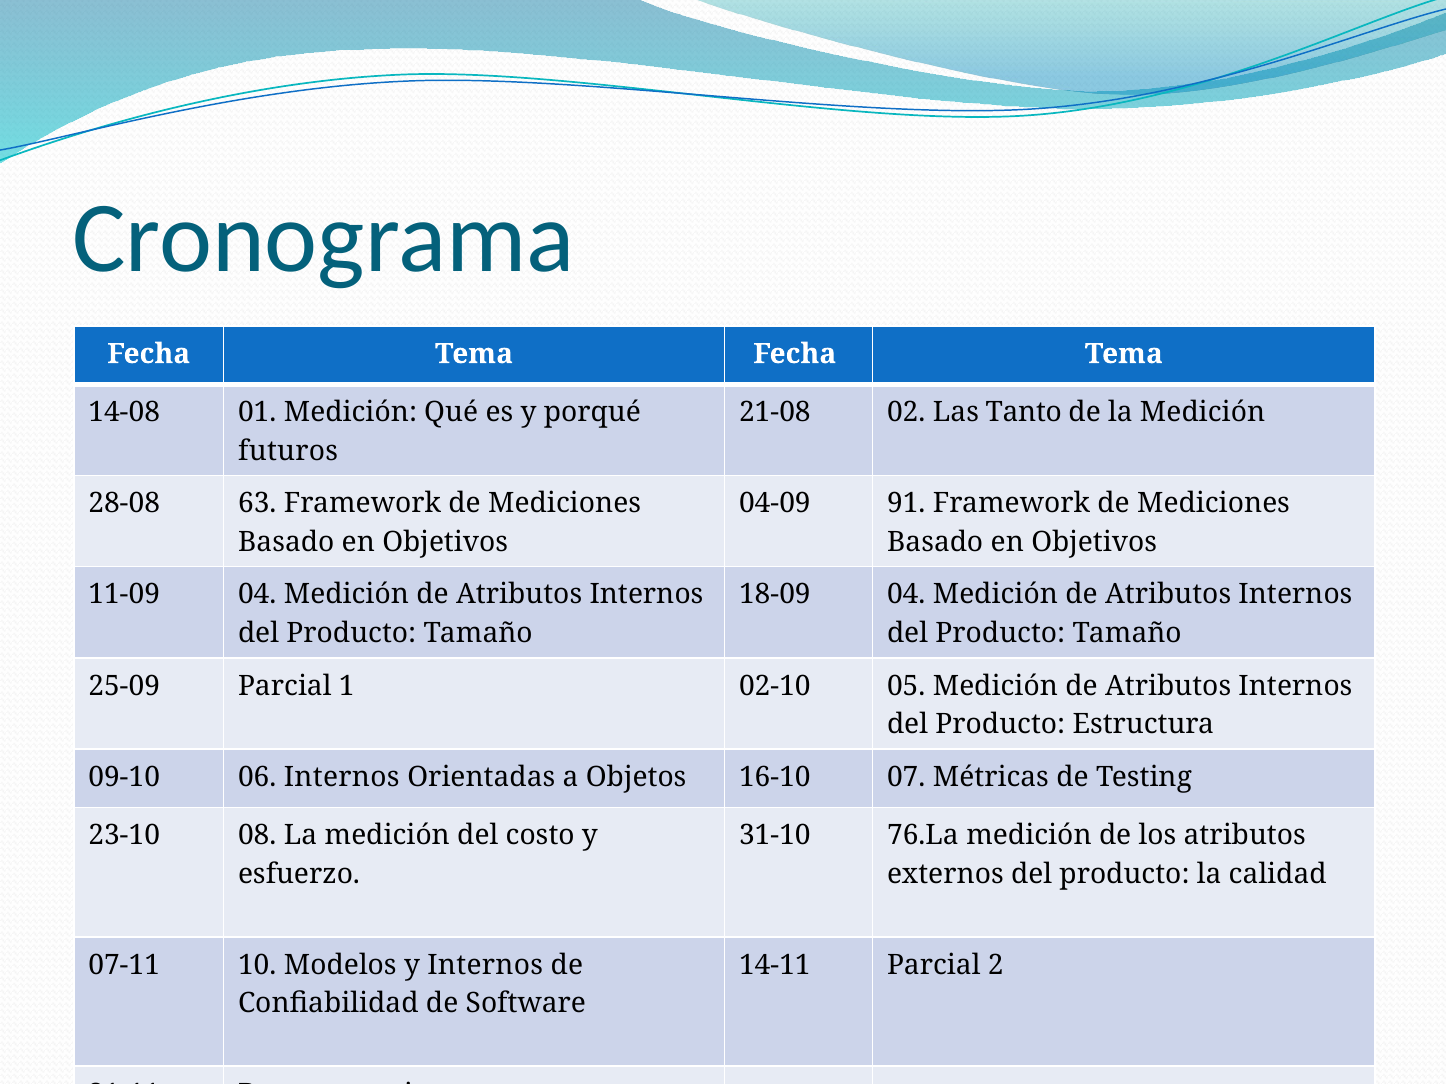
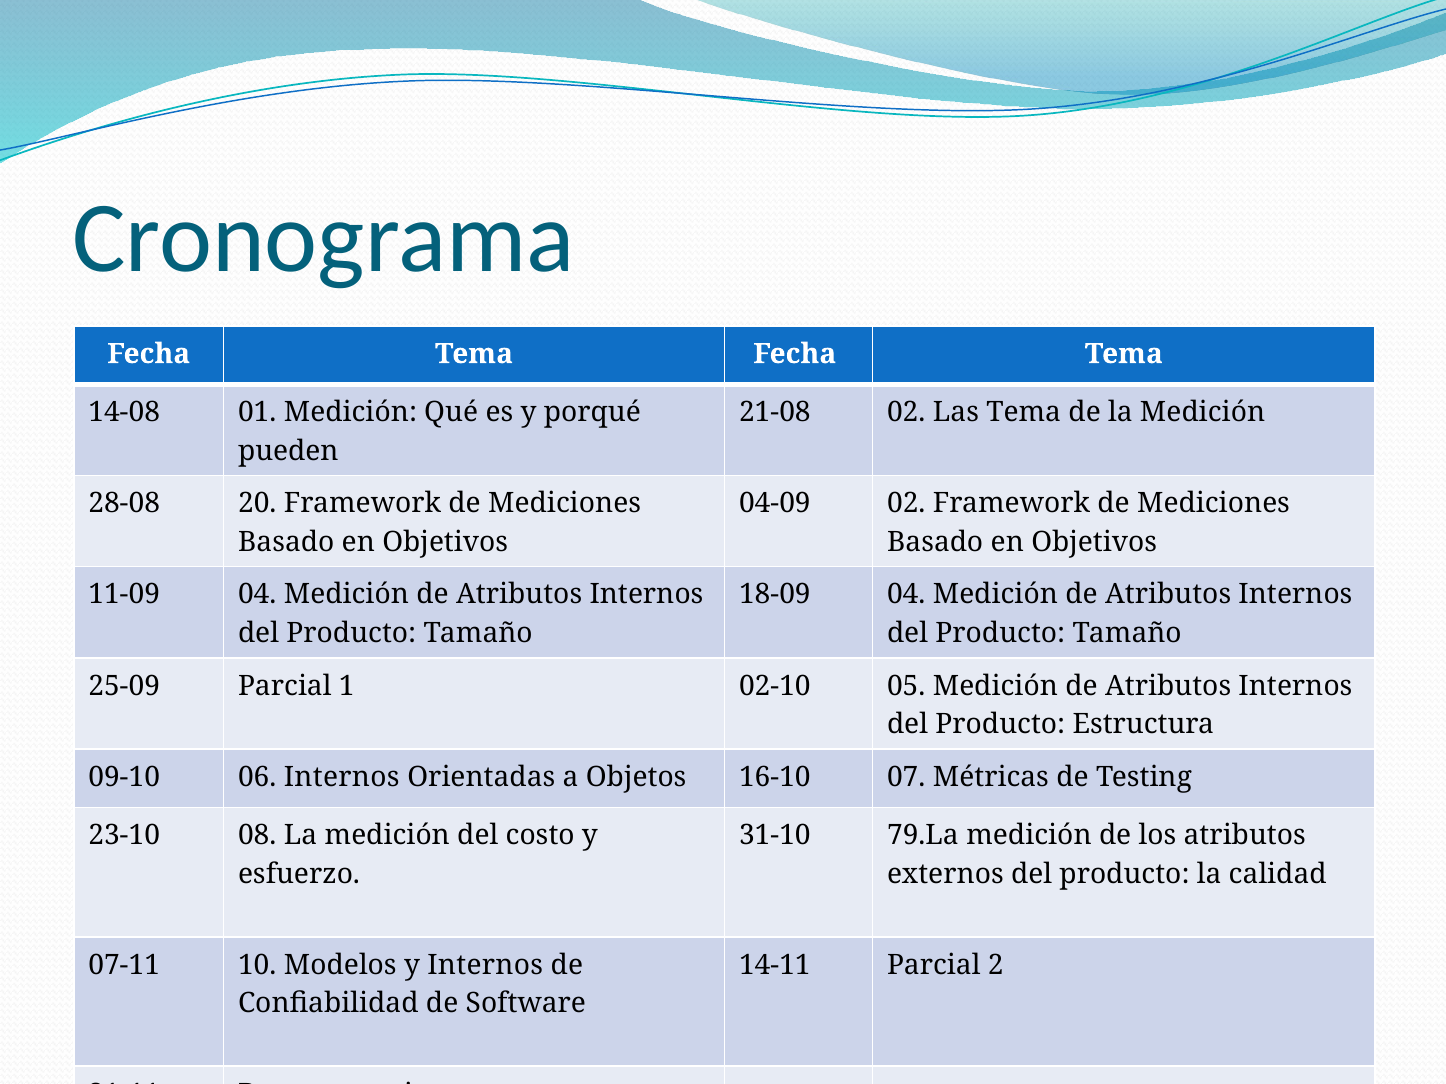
Las Tanto: Tanto -> Tema
futuros: futuros -> pueden
63: 63 -> 20
04-09 91: 91 -> 02
76.La: 76.La -> 79.La
